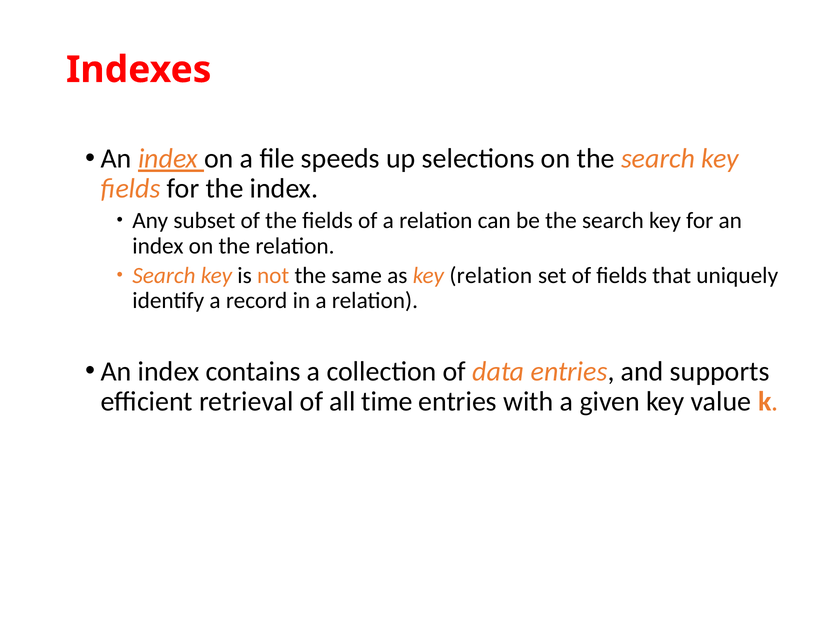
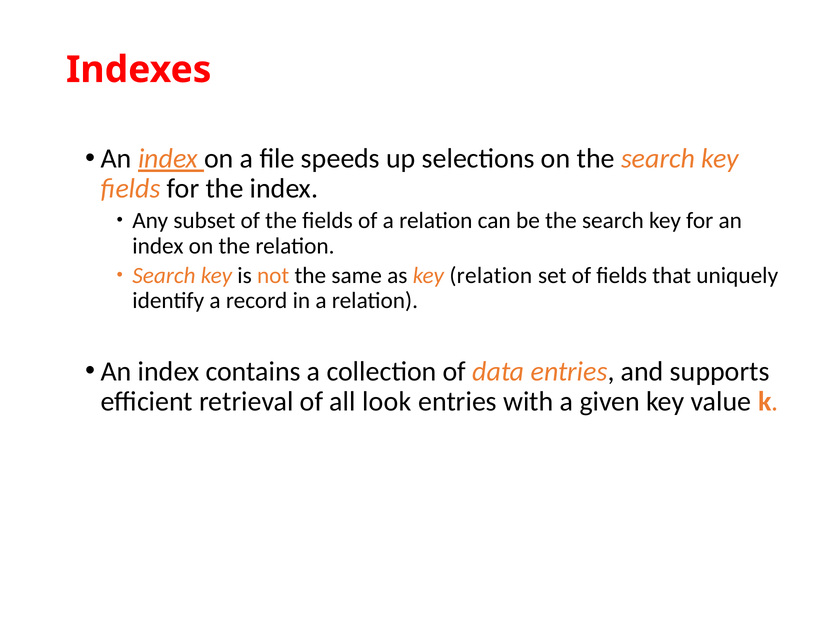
time: time -> look
